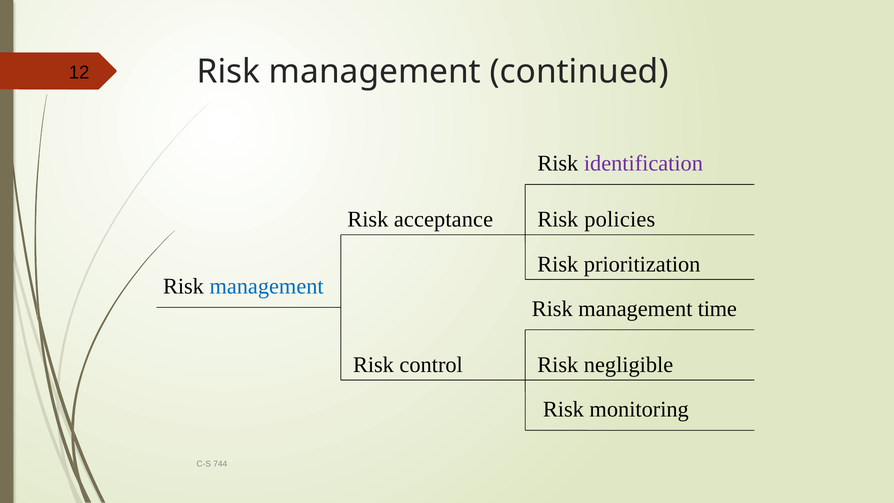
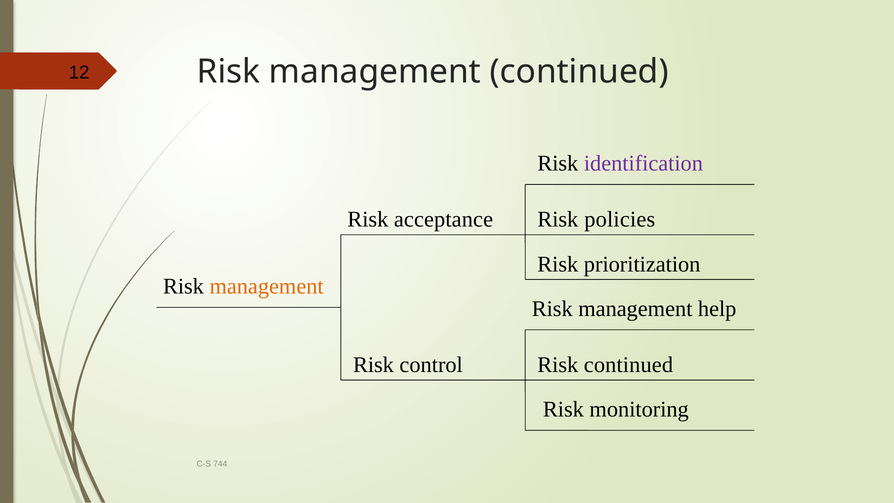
management at (267, 286) colour: blue -> orange
time: time -> help
Risk negligible: negligible -> continued
